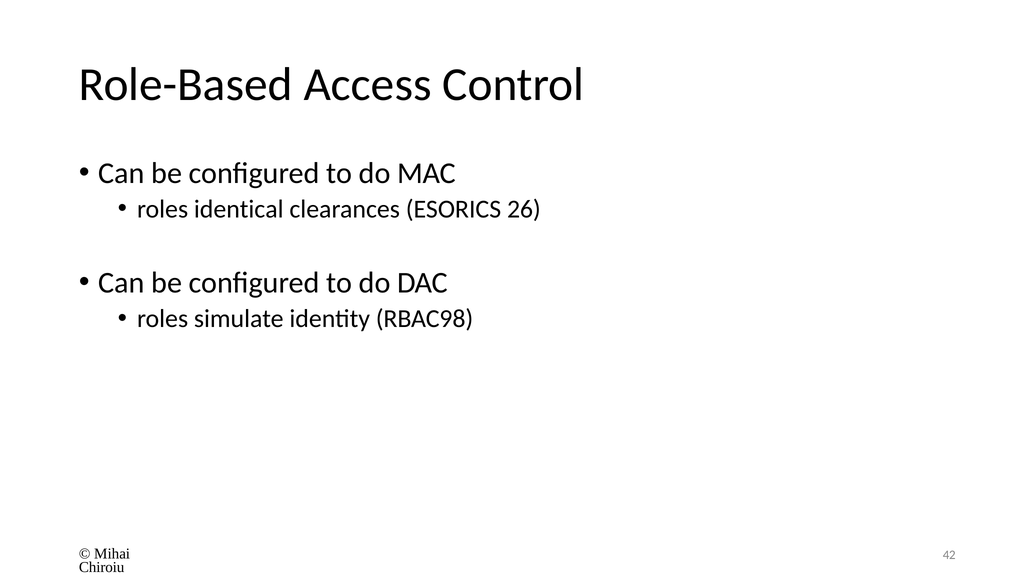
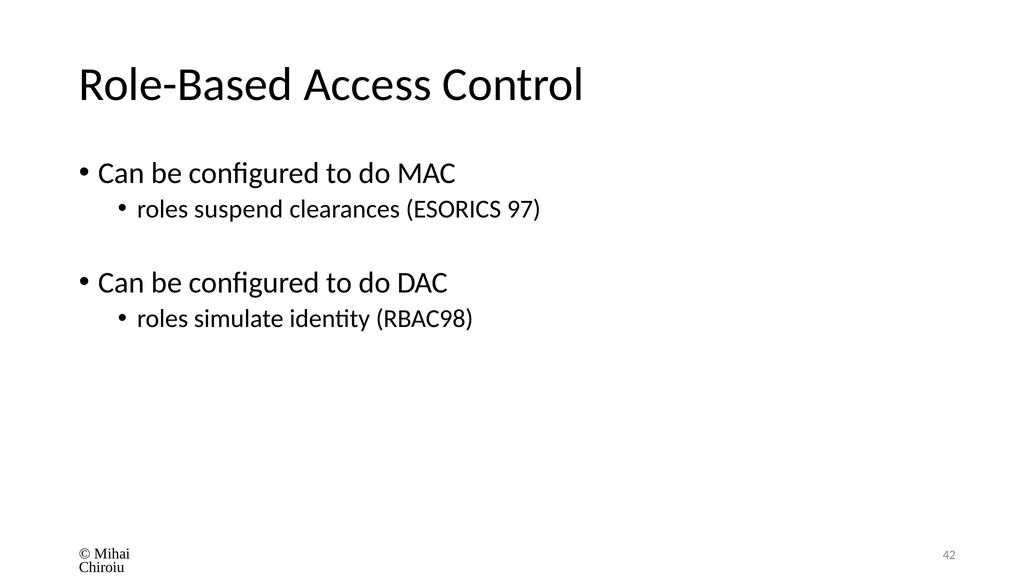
identical: identical -> suspend
26: 26 -> 97
